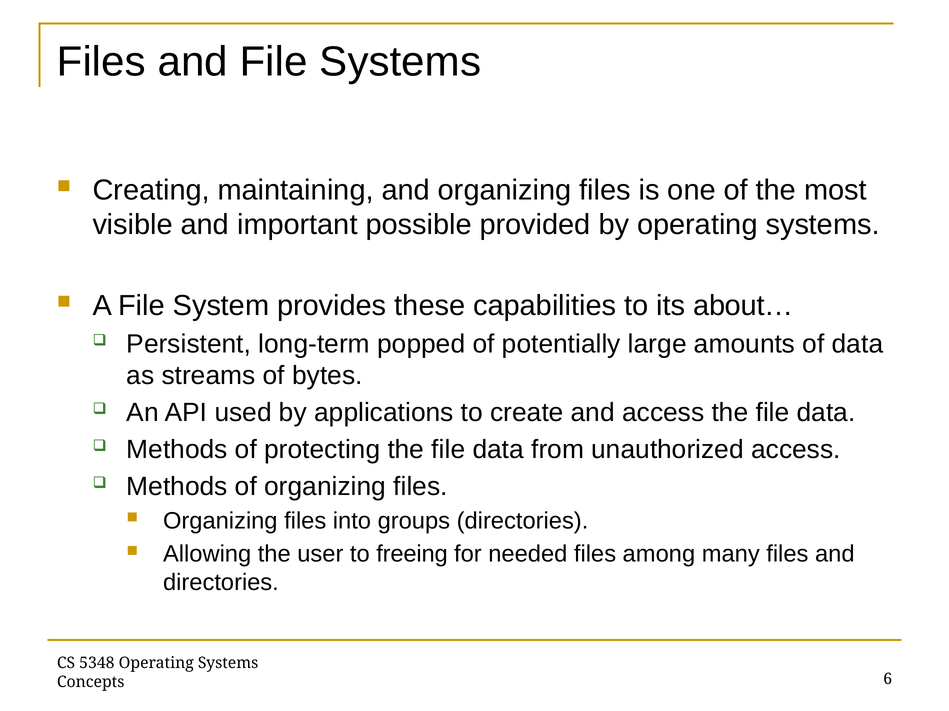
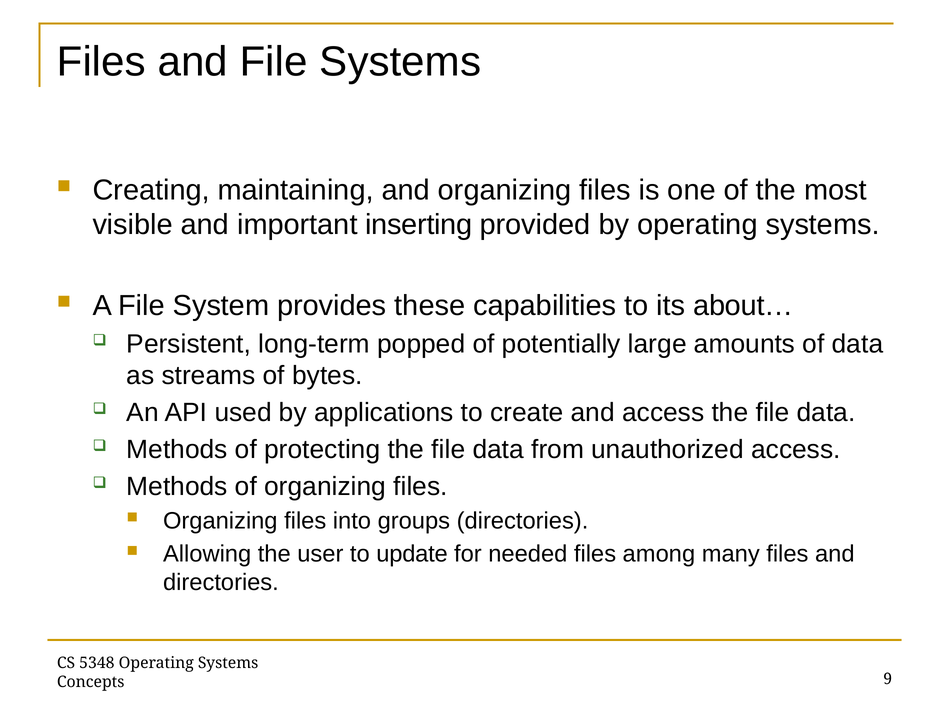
possible: possible -> inserting
freeing: freeing -> update
6: 6 -> 9
